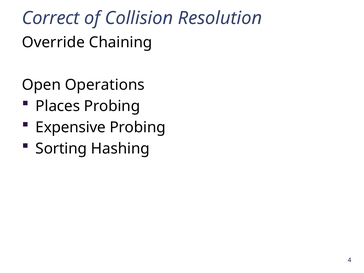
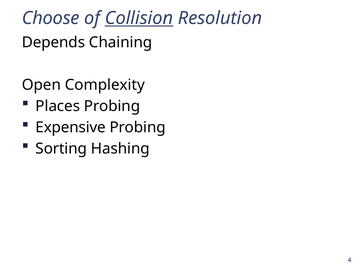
Correct: Correct -> Choose
Collision underline: none -> present
Override: Override -> Depends
Operations: Operations -> Complexity
